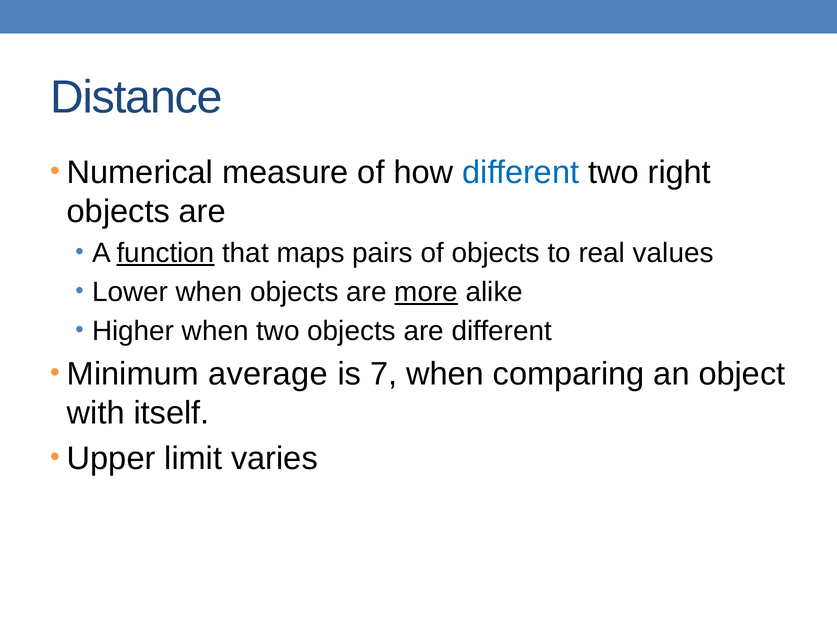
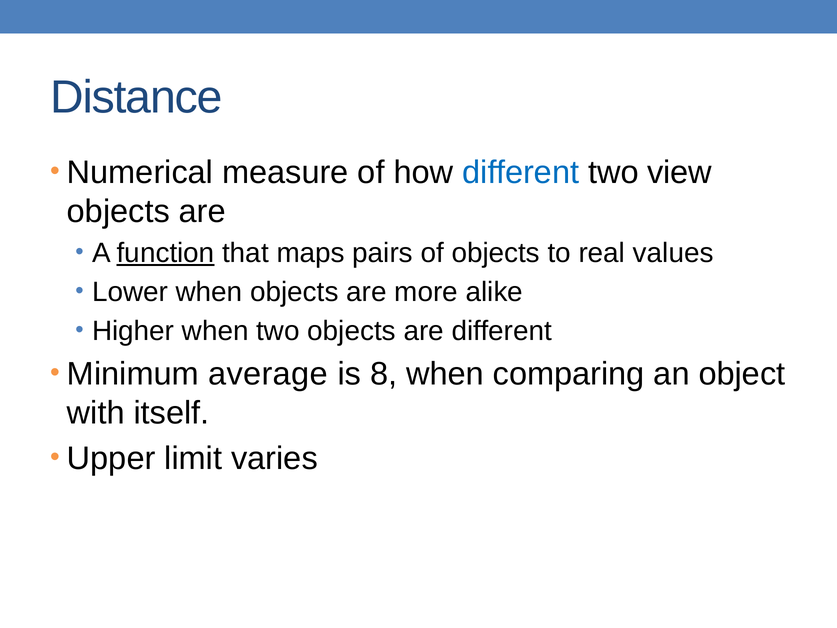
right: right -> view
more underline: present -> none
7: 7 -> 8
